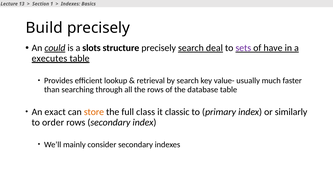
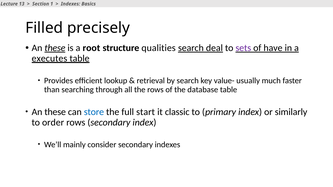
Build: Build -> Filled
could at (55, 48): could -> these
slots: slots -> root
structure precisely: precisely -> qualities
exact at (55, 112): exact -> these
store colour: orange -> blue
class: class -> start
